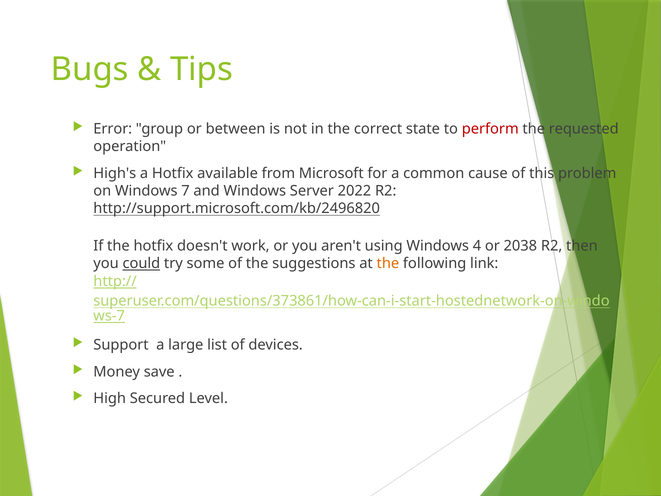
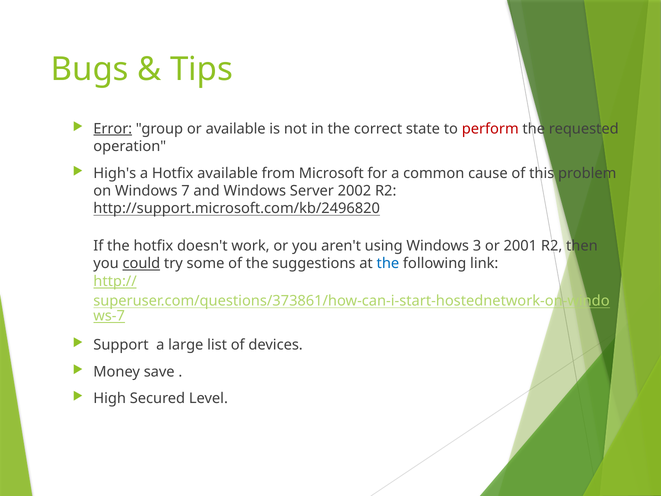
Error underline: none -> present
or between: between -> available
2022: 2022 -> 2002
4: 4 -> 3
2038: 2038 -> 2001
the at (388, 263) colour: orange -> blue
